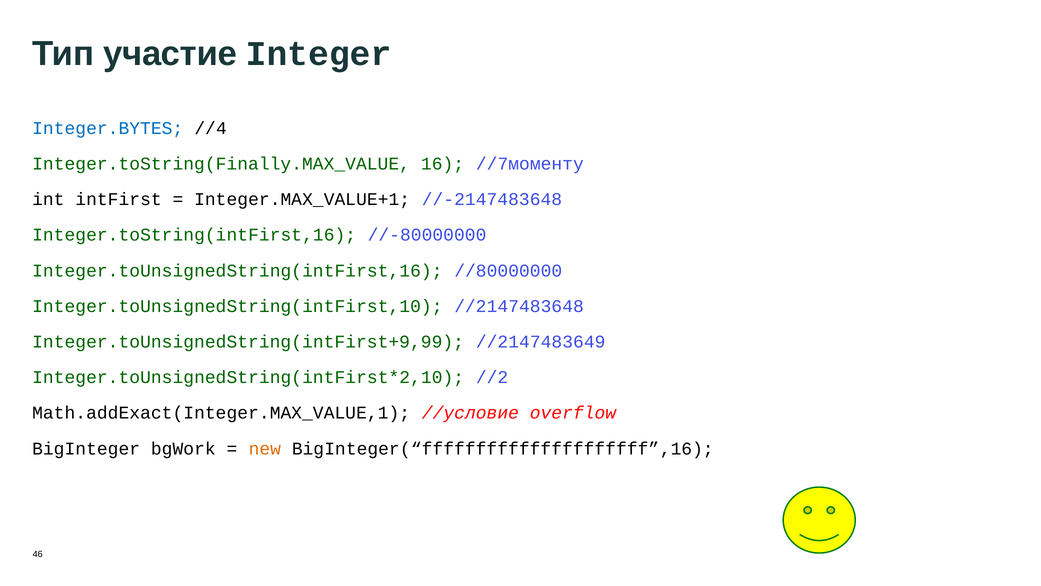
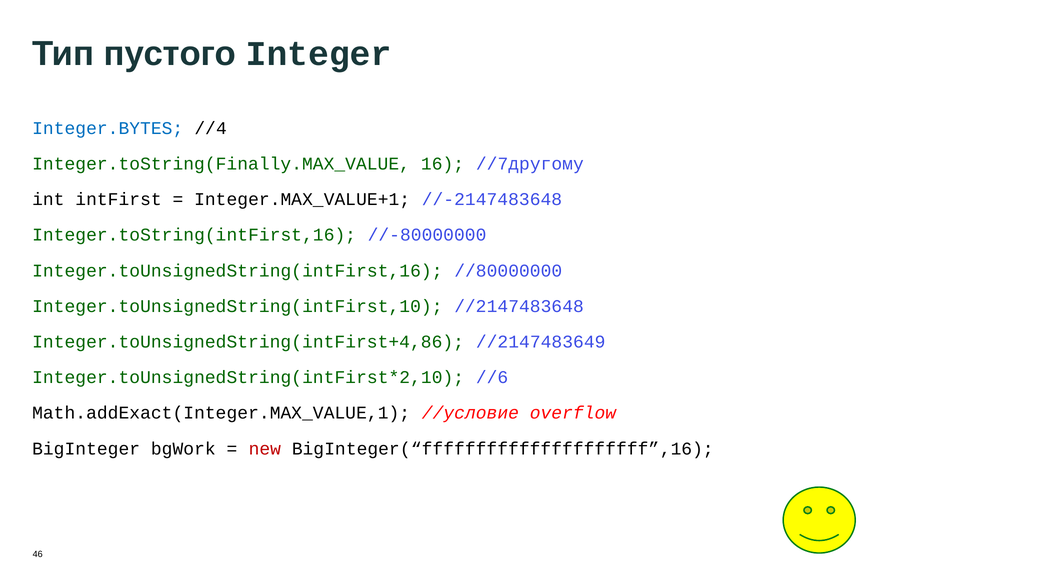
участие: участие -> пустого
//7моменту: //7моменту -> //7другому
Integer.toUnsignedString(intFirst+9,99: Integer.toUnsignedString(intFirst+9,99 -> Integer.toUnsignedString(intFirst+4,86
//2: //2 -> //6
new colour: orange -> red
